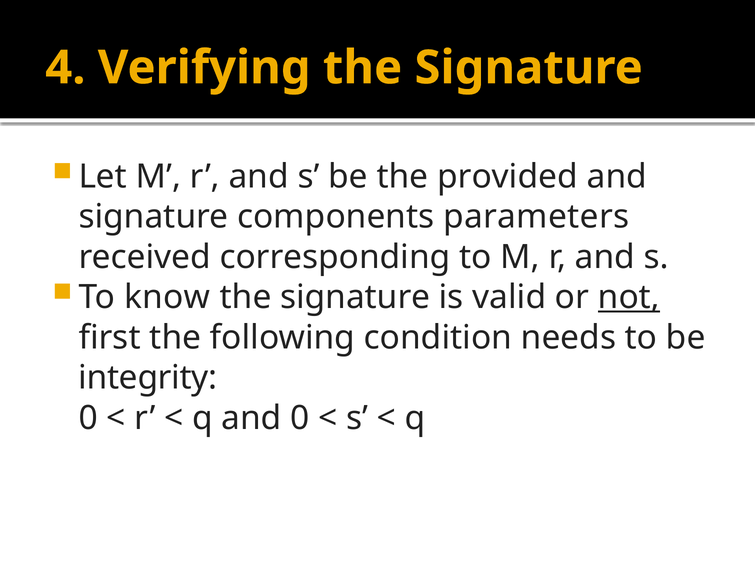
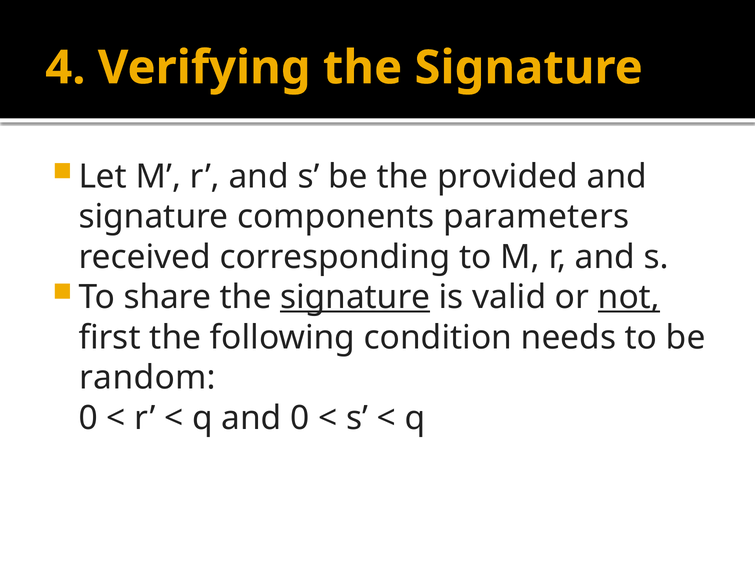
know: know -> share
signature at (355, 297) underline: none -> present
integrity: integrity -> random
